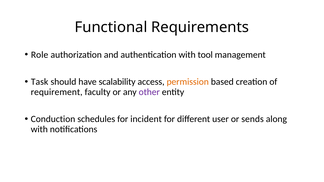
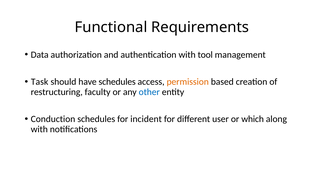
Role: Role -> Data
have scalability: scalability -> schedules
requirement: requirement -> restructuring
other colour: purple -> blue
sends: sends -> which
